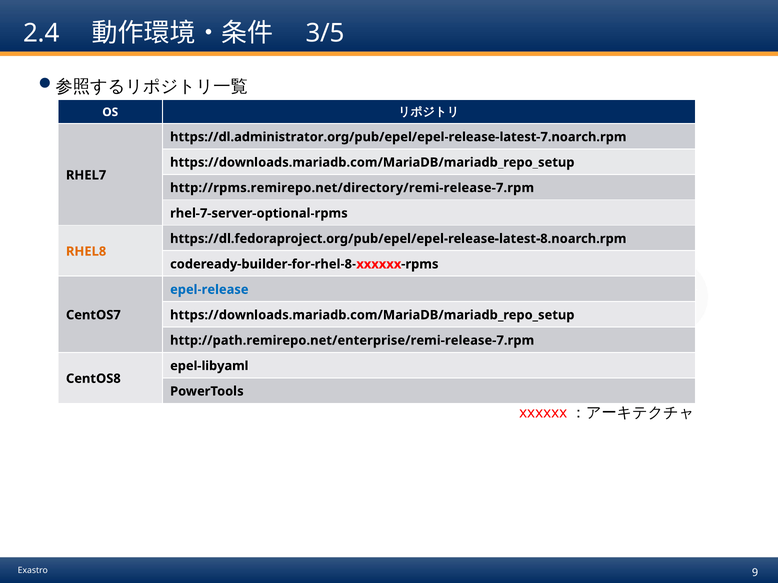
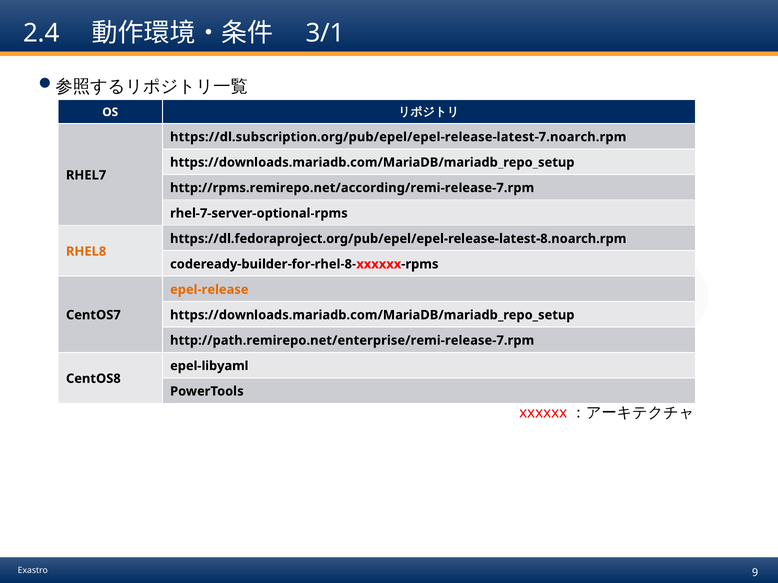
3/5: 3/5 -> 3/1
https://dl.administrator.org/pub/epel/epel-release-latest-7.noarch.rpm: https://dl.administrator.org/pub/epel/epel-release-latest-7.noarch.rpm -> https://dl.subscription.org/pub/epel/epel-release-latest-7.noarch.rpm
http://rpms.remirepo.net/directory/remi-release-7.rpm: http://rpms.remirepo.net/directory/remi-release-7.rpm -> http://rpms.remirepo.net/according/remi-release-7.rpm
epel-release colour: blue -> orange
